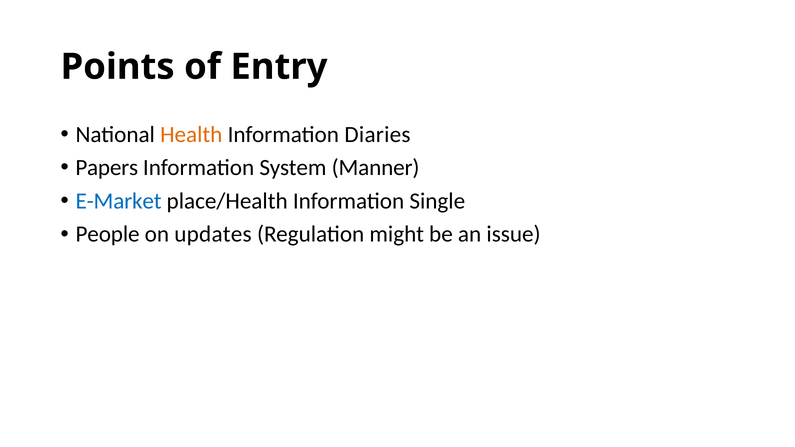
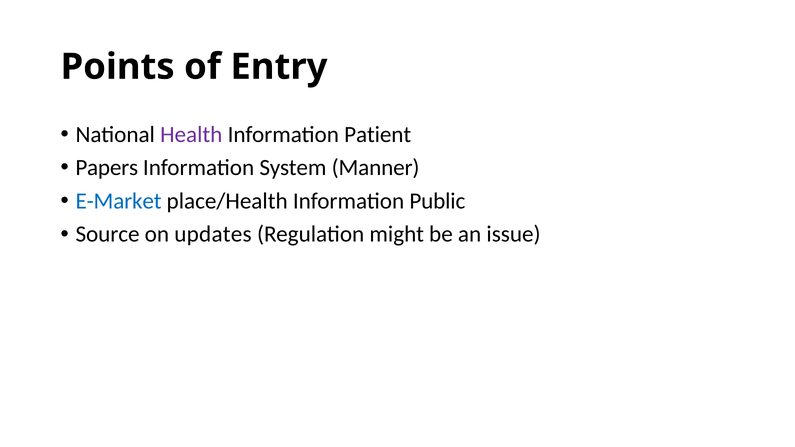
Health colour: orange -> purple
Diaries: Diaries -> Patient
Single: Single -> Public
People: People -> Source
